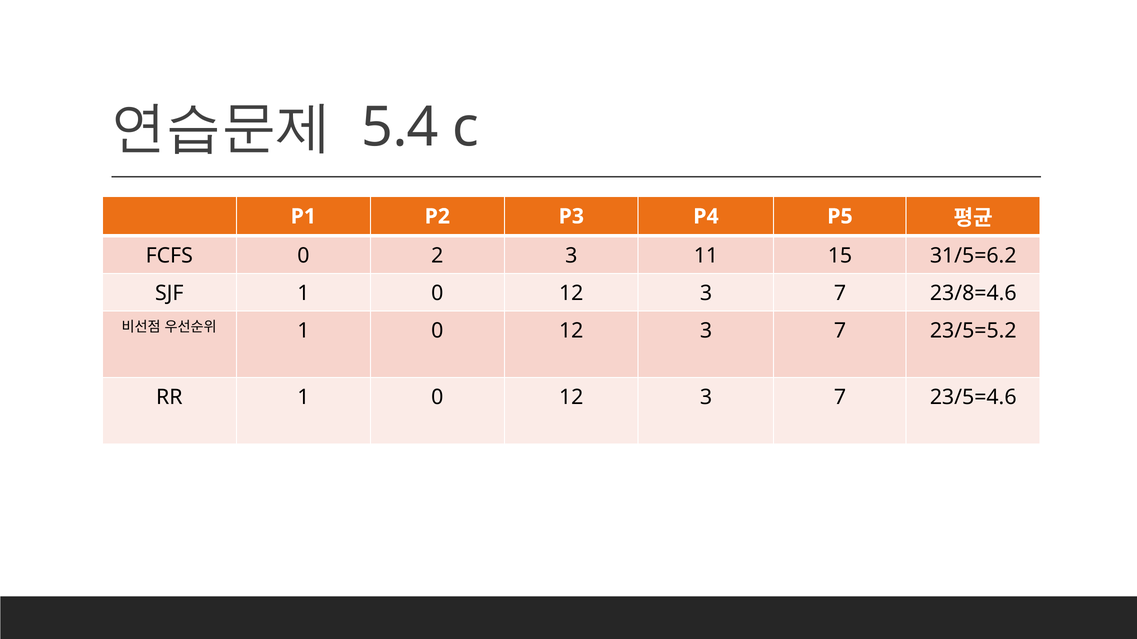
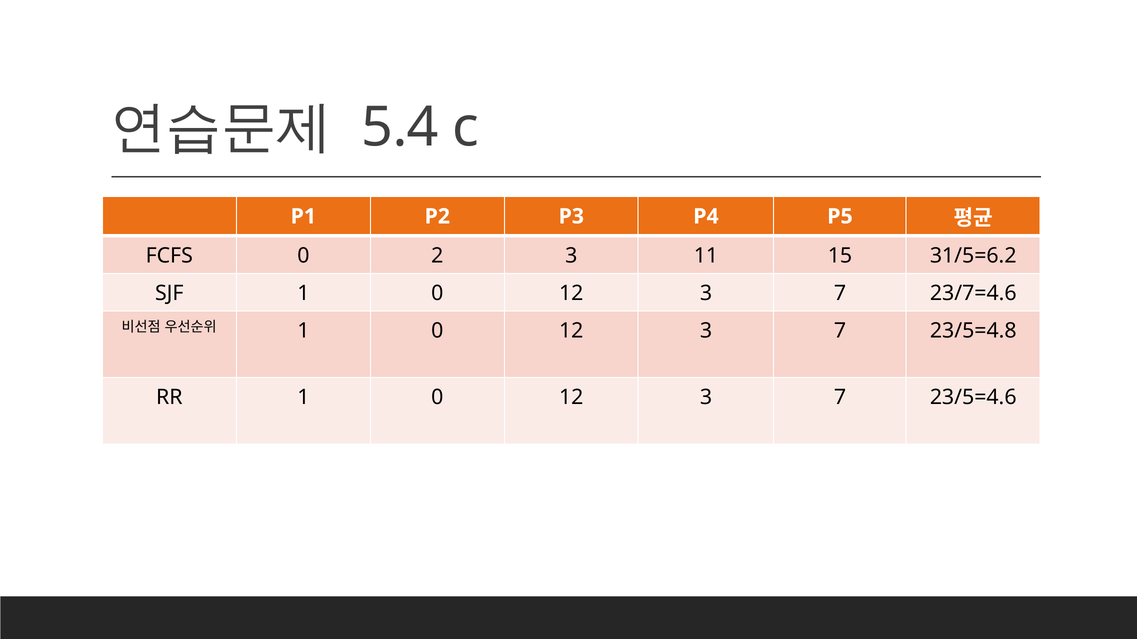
23/8=4.6: 23/8=4.6 -> 23/7=4.6
23/5=5.2: 23/5=5.2 -> 23/5=4.8
